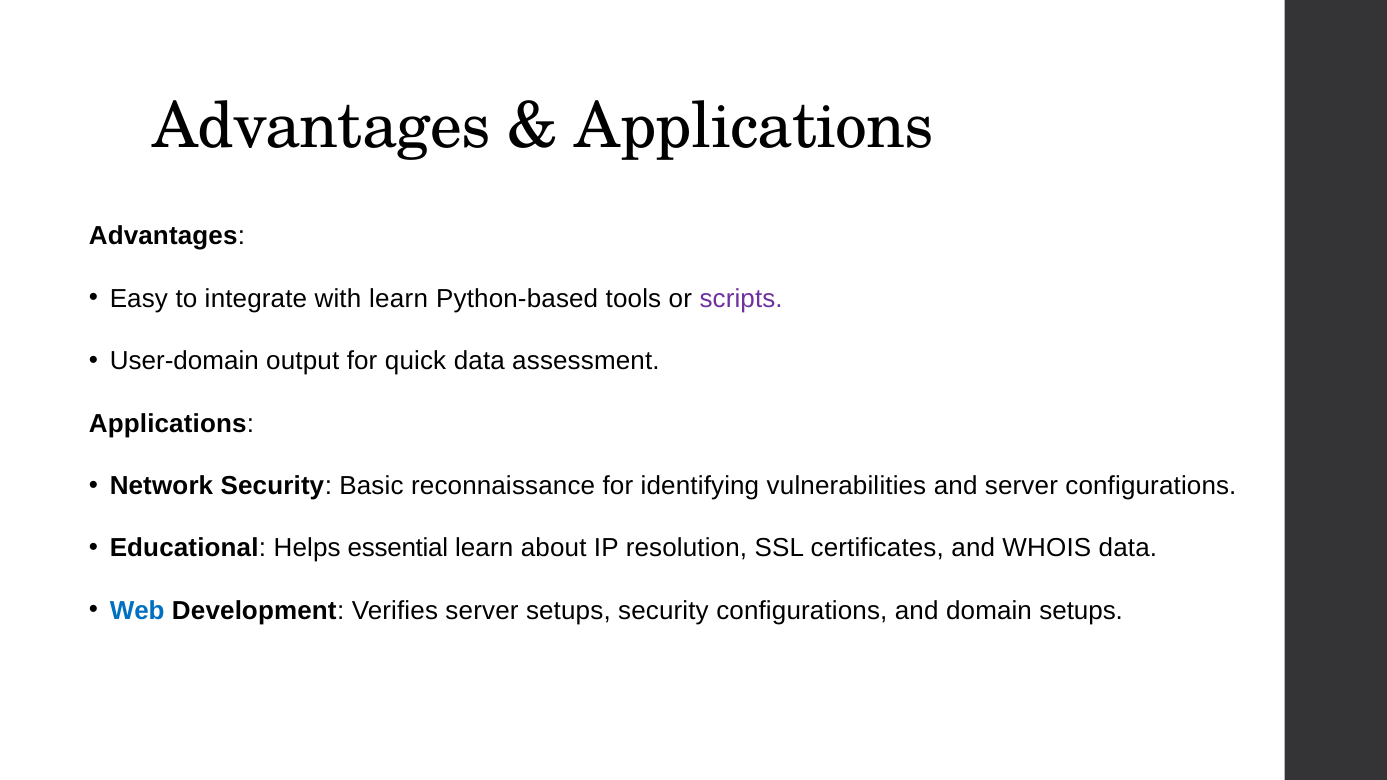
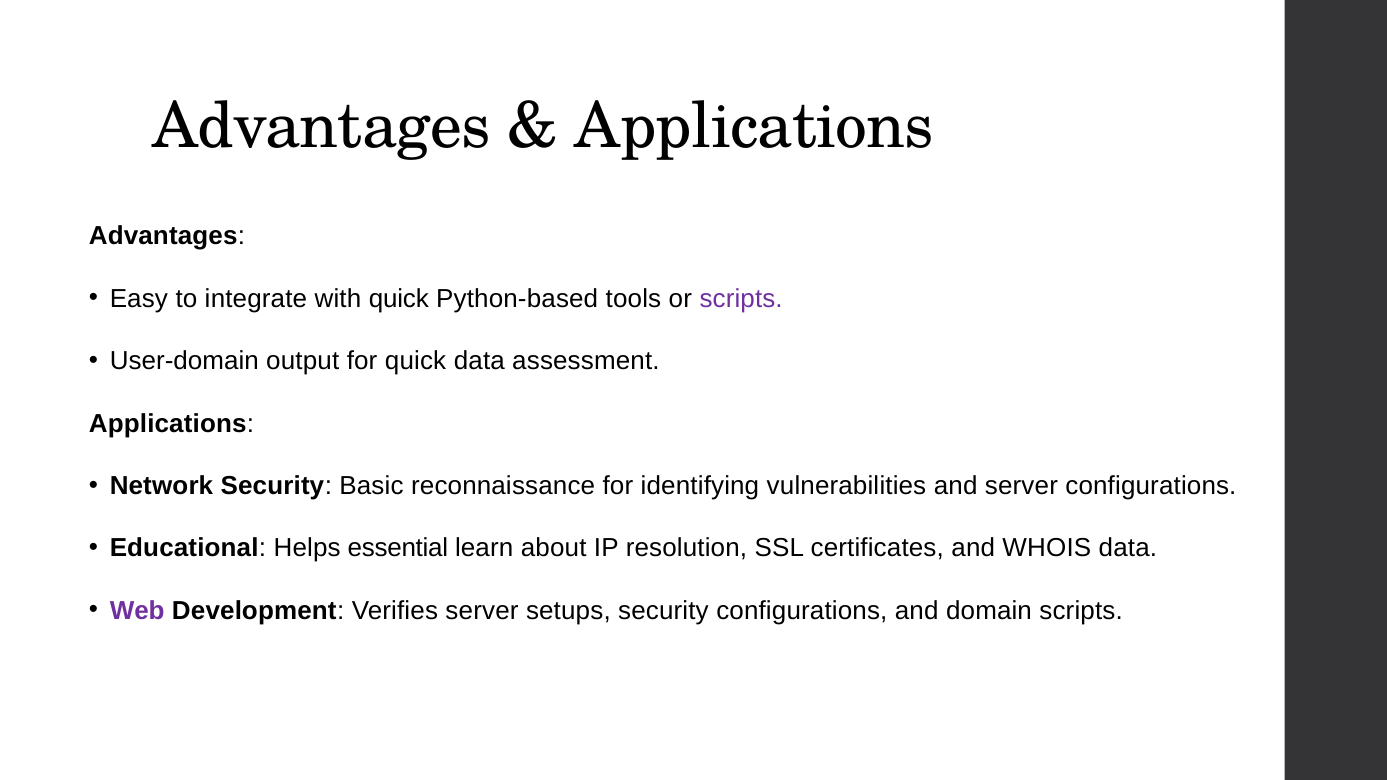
with learn: learn -> quick
Web colour: blue -> purple
domain setups: setups -> scripts
